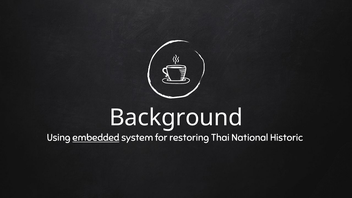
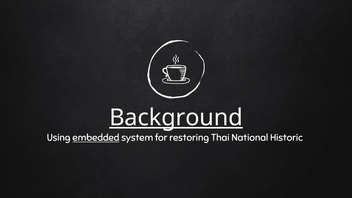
Background underline: none -> present
